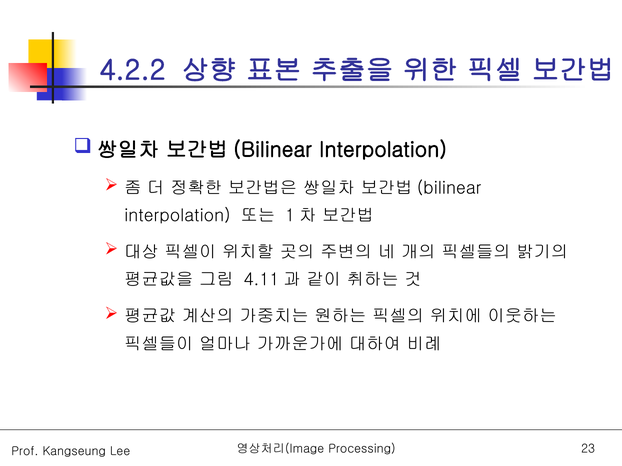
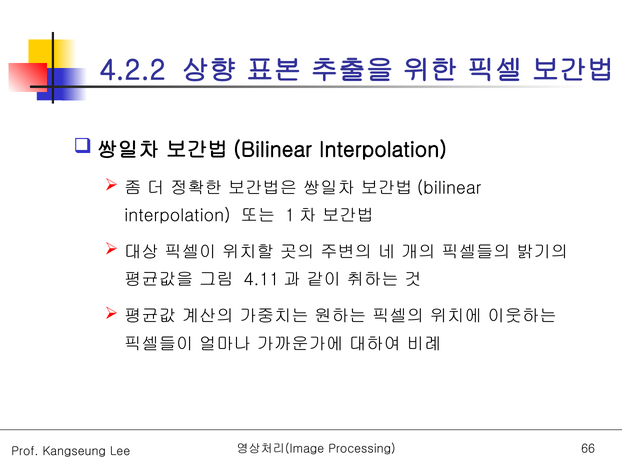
23: 23 -> 66
